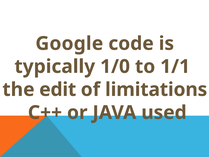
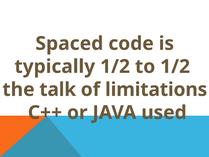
Google: Google -> Spaced
typically 1/0: 1/0 -> 1/2
to 1/1: 1/1 -> 1/2
edit: edit -> talk
